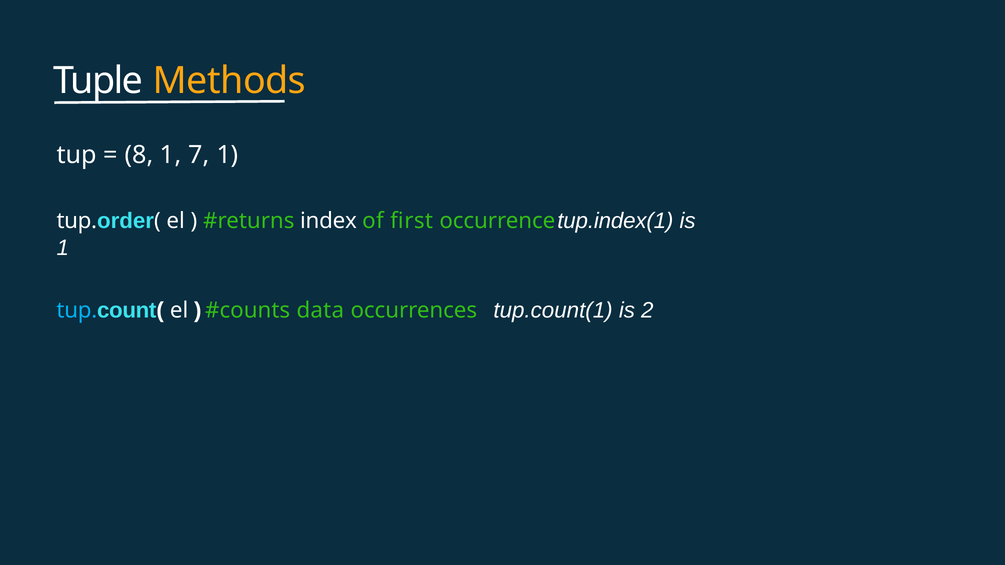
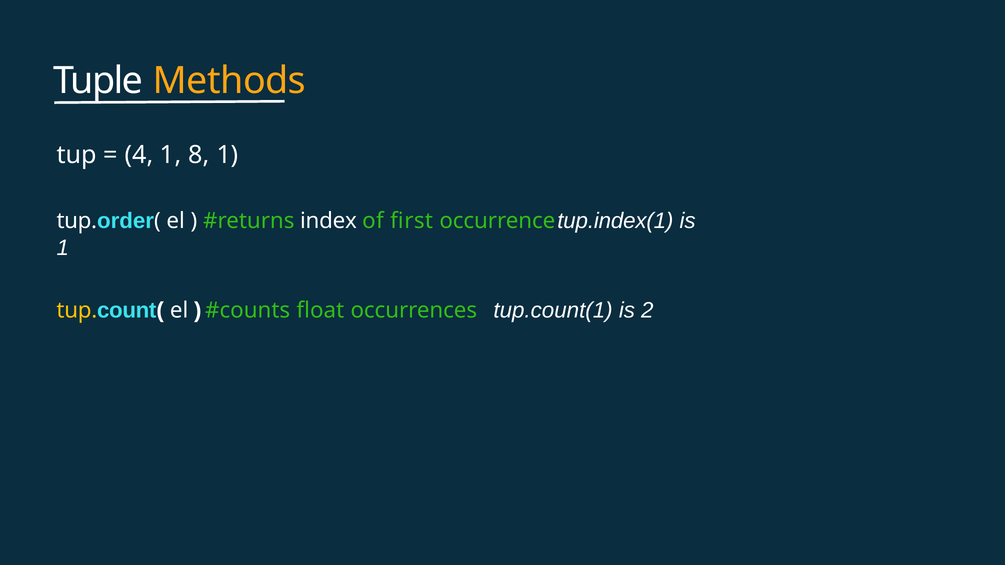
8: 8 -> 4
7: 7 -> 8
tup at (77, 311) colour: light blue -> yellow
data: data -> float
